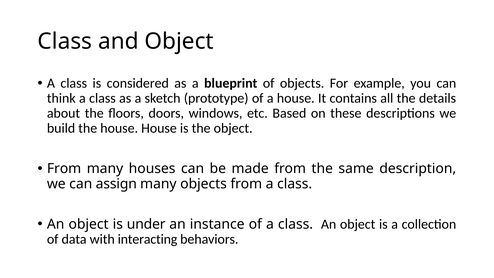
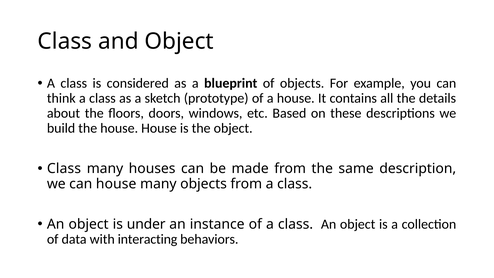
From at (64, 169): From -> Class
can assign: assign -> house
